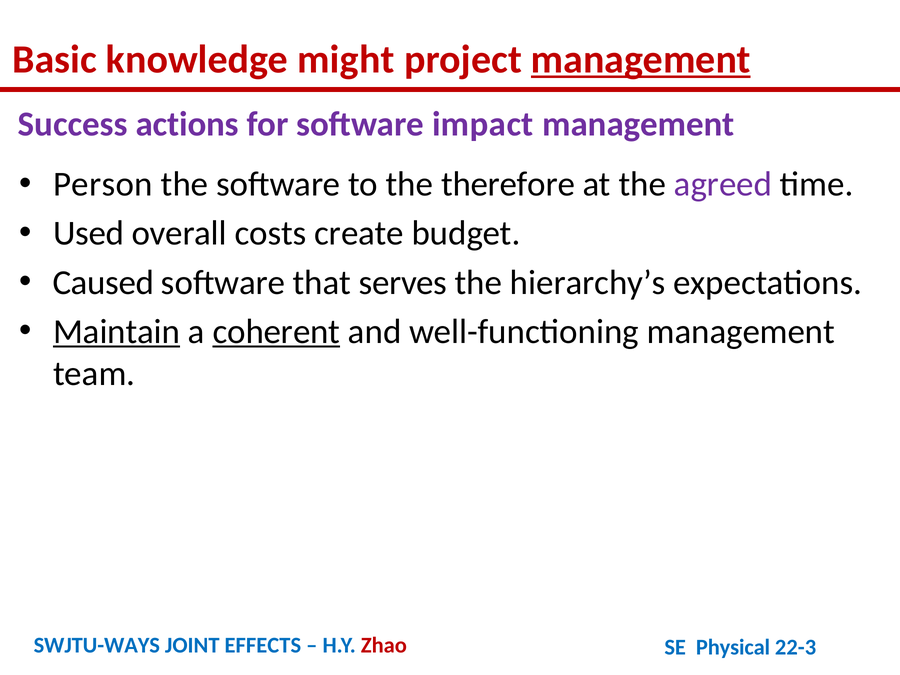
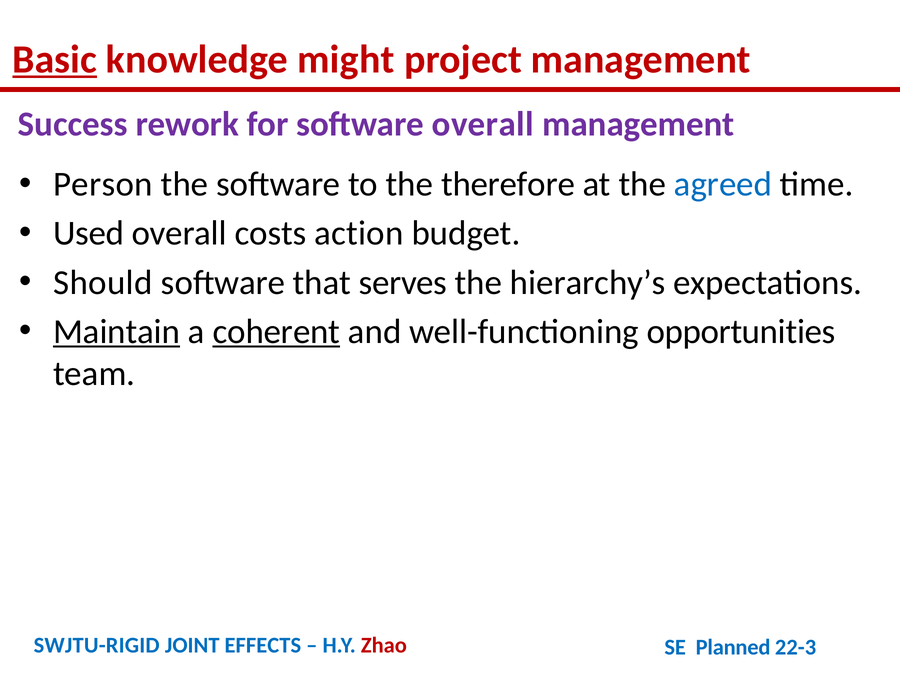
Basic underline: none -> present
management at (641, 59) underline: present -> none
actions: actions -> rework
software impact: impact -> overall
agreed colour: purple -> blue
create: create -> action
Caused: Caused -> Should
well-functioning management: management -> opportunities
SWJTU-WAYS: SWJTU-WAYS -> SWJTU-RIGID
Physical: Physical -> Planned
